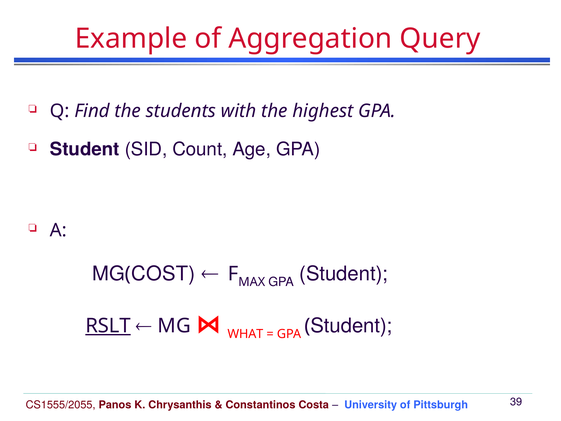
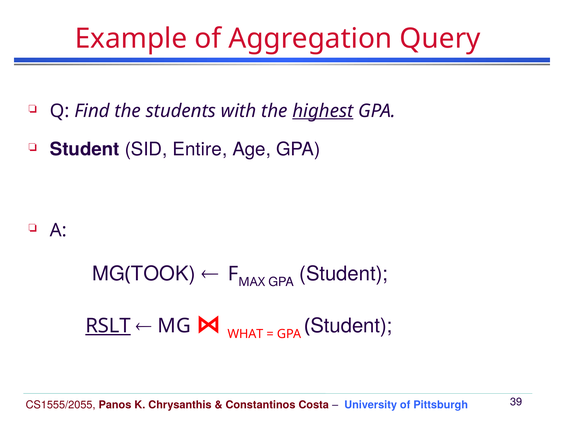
highest underline: none -> present
Count: Count -> Entire
COST: COST -> TOOK
